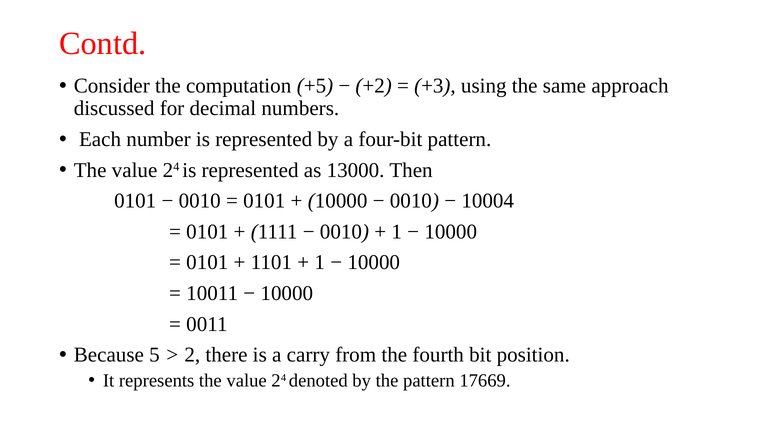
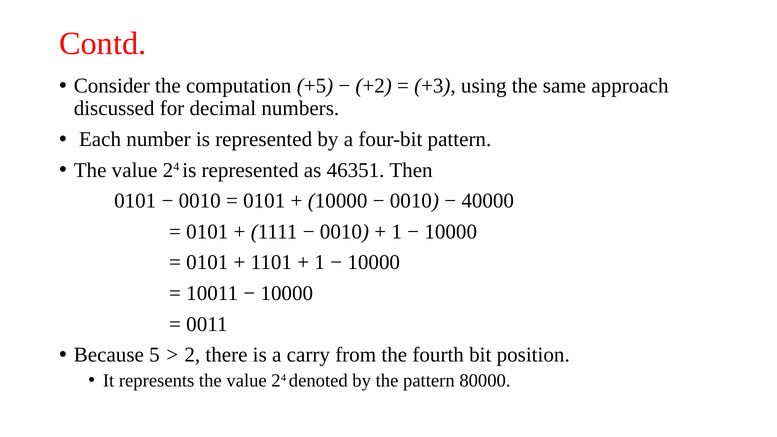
13000: 13000 -> 46351
10004: 10004 -> 40000
17669: 17669 -> 80000
